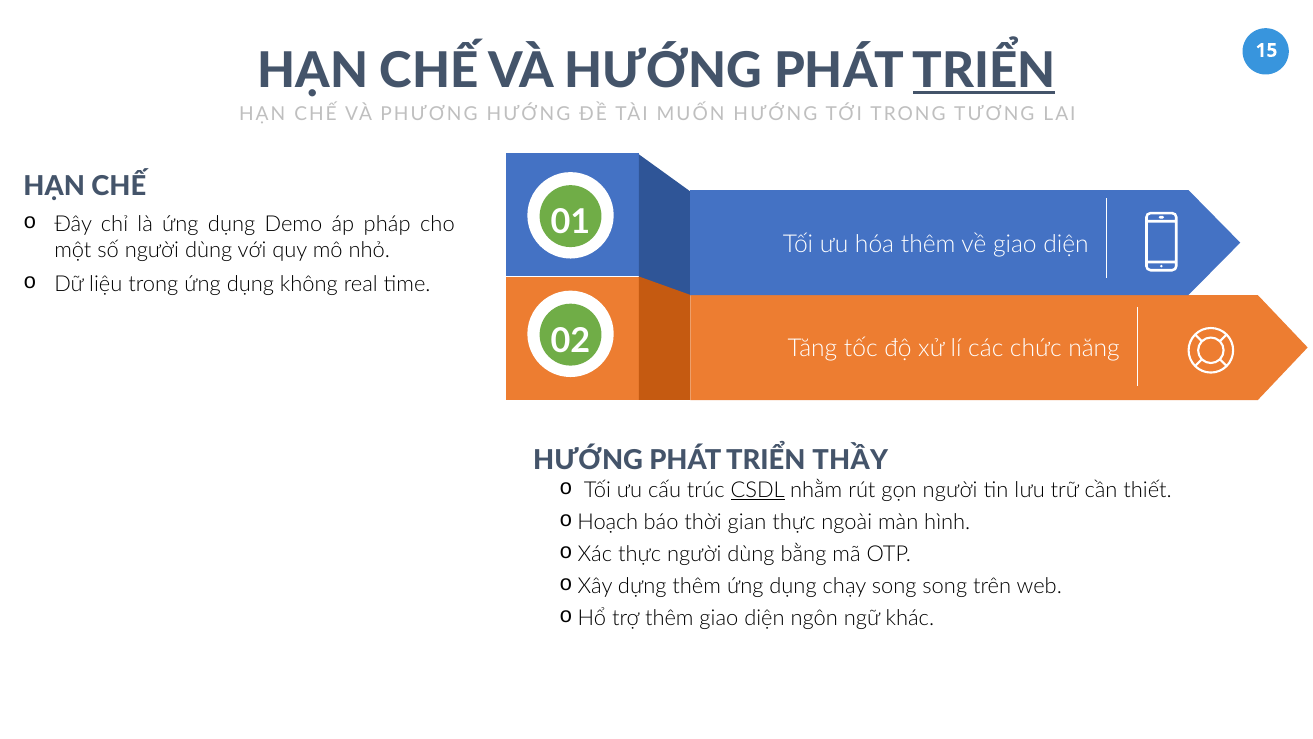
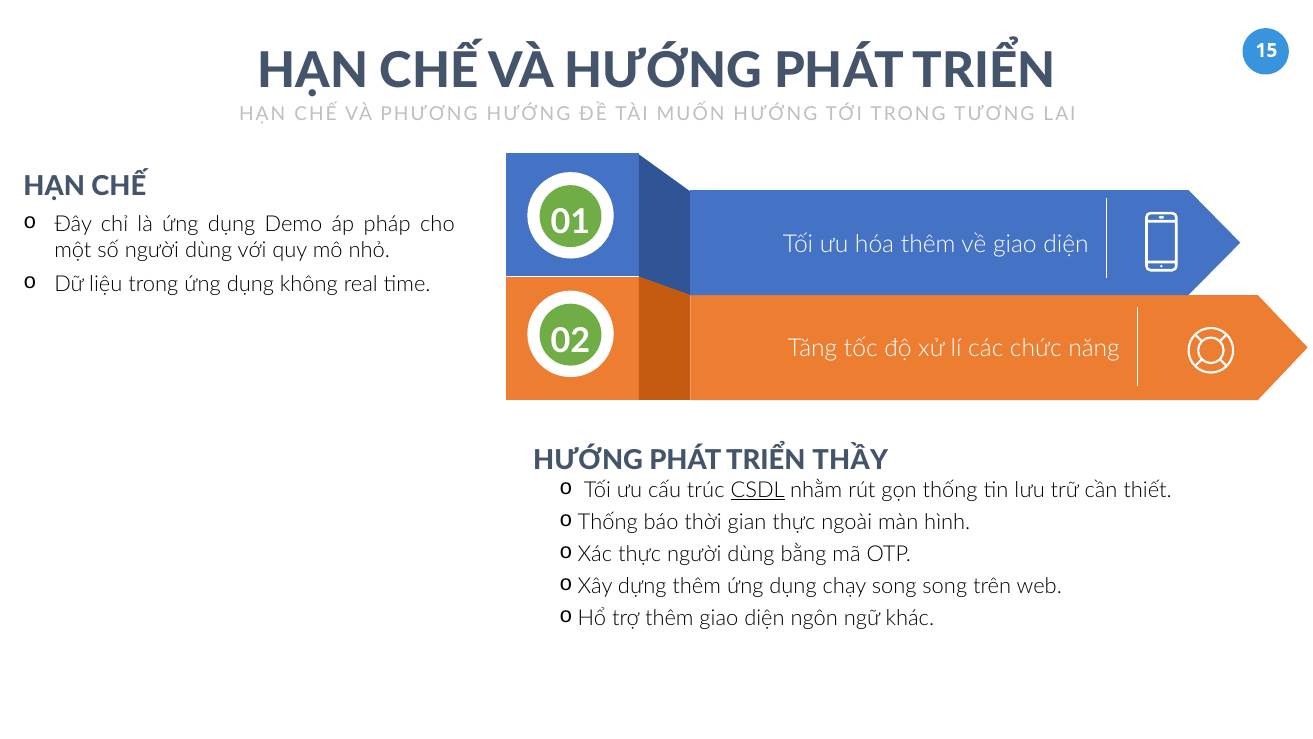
TRIỂN at (984, 71) underline: present -> none
gọn người: người -> thống
Hoạch at (608, 522): Hoạch -> Thống
